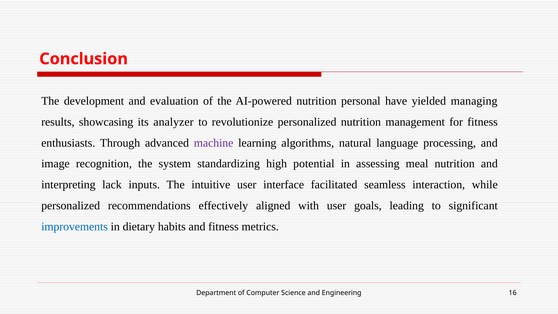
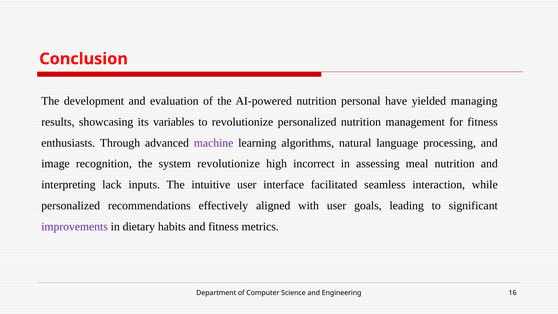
analyzer: analyzer -> variables
system standardizing: standardizing -> revolutionize
potential: potential -> incorrect
improvements colour: blue -> purple
